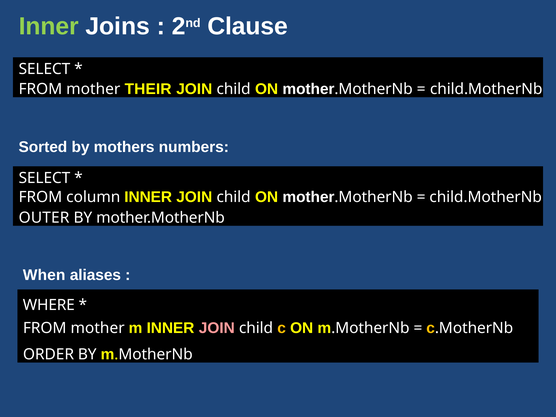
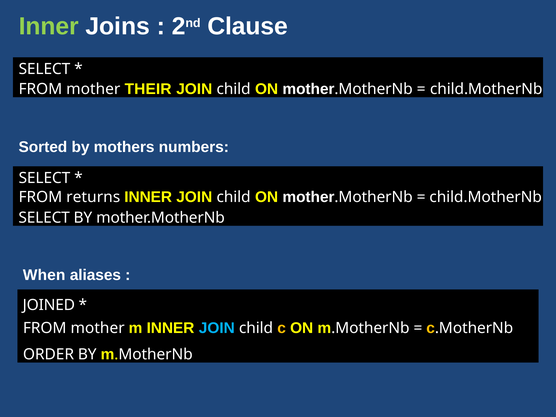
column: column -> returns
OUTER at (44, 218): OUTER -> SELECT
WHERE: WHERE -> JOINED
JOIN at (217, 328) colour: pink -> light blue
